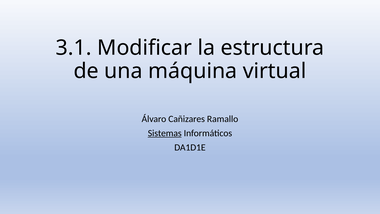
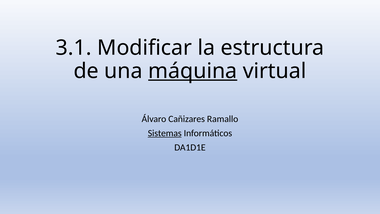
máquina underline: none -> present
